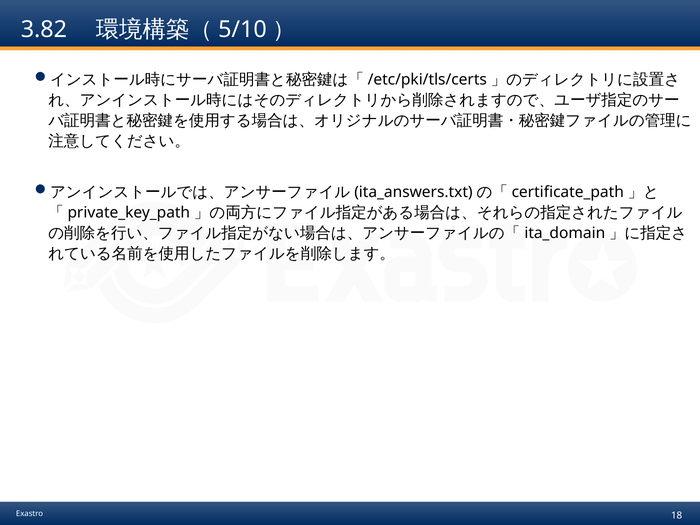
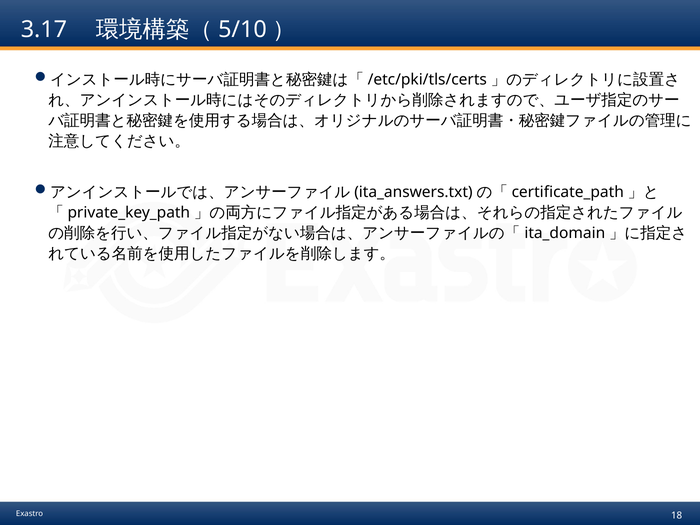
3.82: 3.82 -> 3.17
